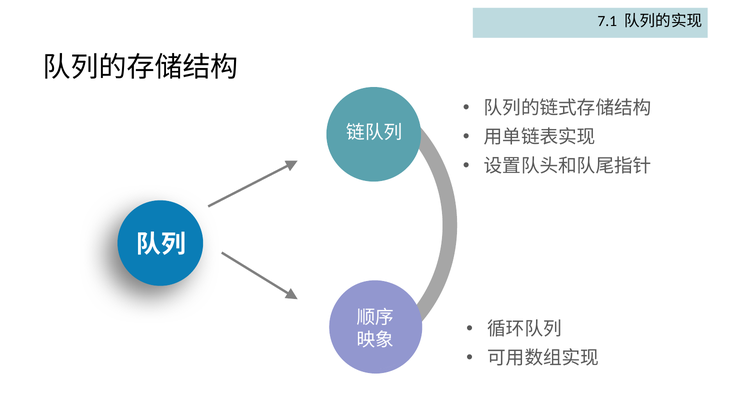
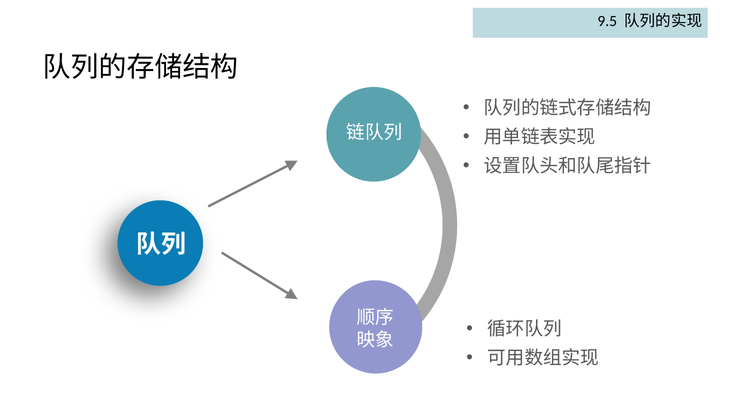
7.1: 7.1 -> 9.5
